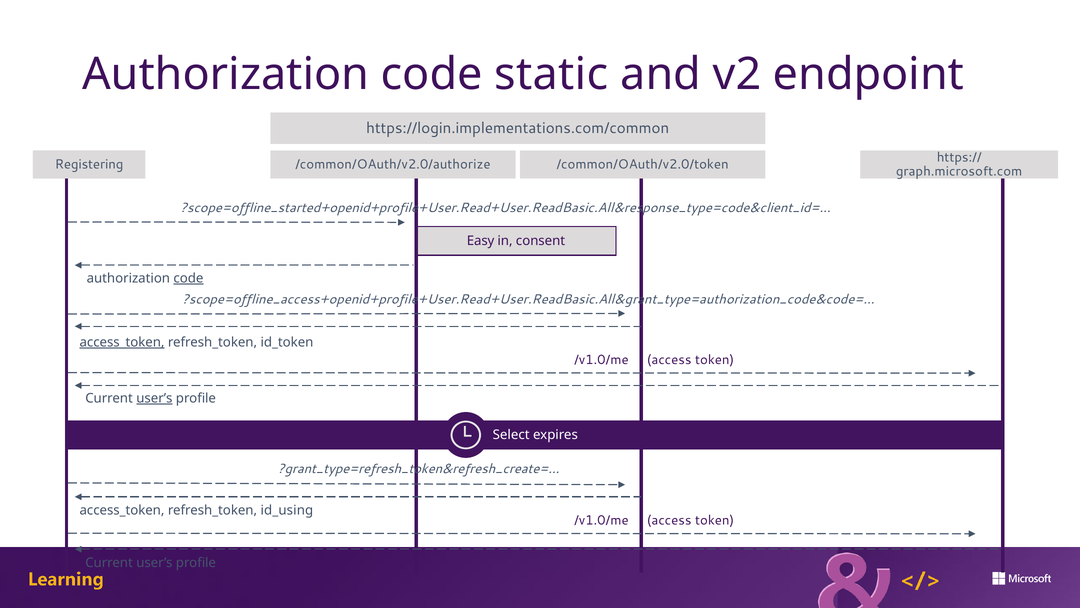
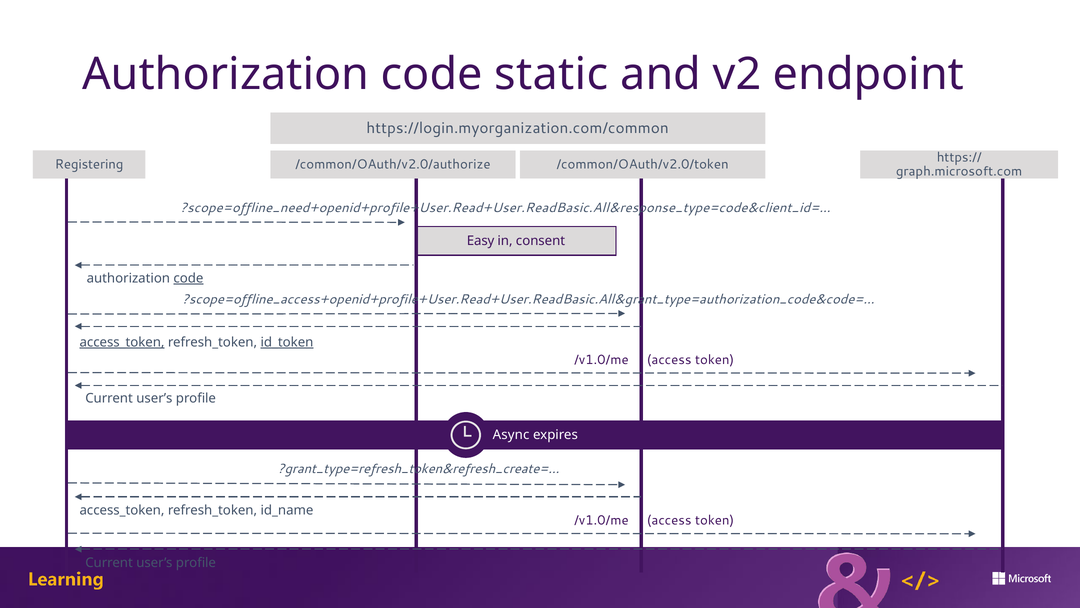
https://login.implementations.com/common: https://login.implementations.com/common -> https://login.myorganization.com/common
?scope=offline_started+openid+profile+User.Read+User.ReadBasic.All&response_type=code&client_id=…: ?scope=offline_started+openid+profile+User.Read+User.ReadBasic.All&response_type=code&client_id=… -> ?scope=offline_need+openid+profile+User.Read+User.ReadBasic.All&response_type=code&client_id=…
id_token underline: none -> present
user’s at (154, 398) underline: present -> none
Select: Select -> Async
id_using: id_using -> id_name
